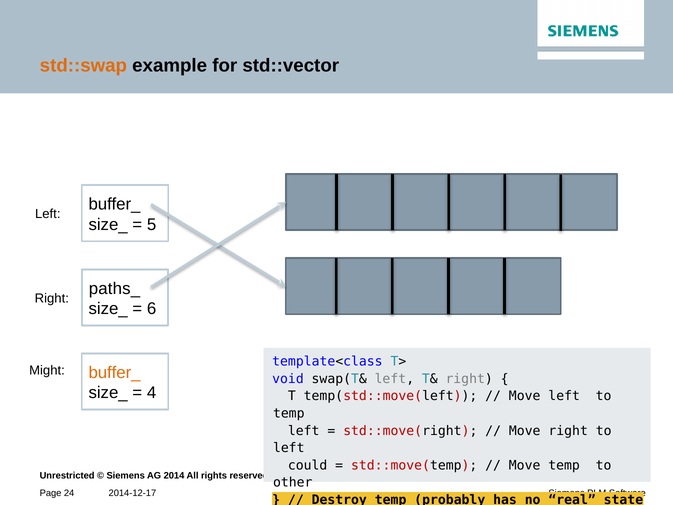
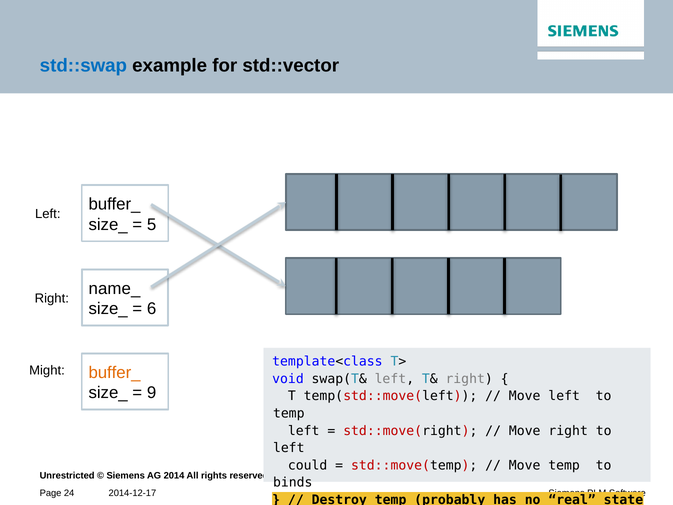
std::swap colour: orange -> blue
paths_: paths_ -> name_
4: 4 -> 9
other: other -> binds
